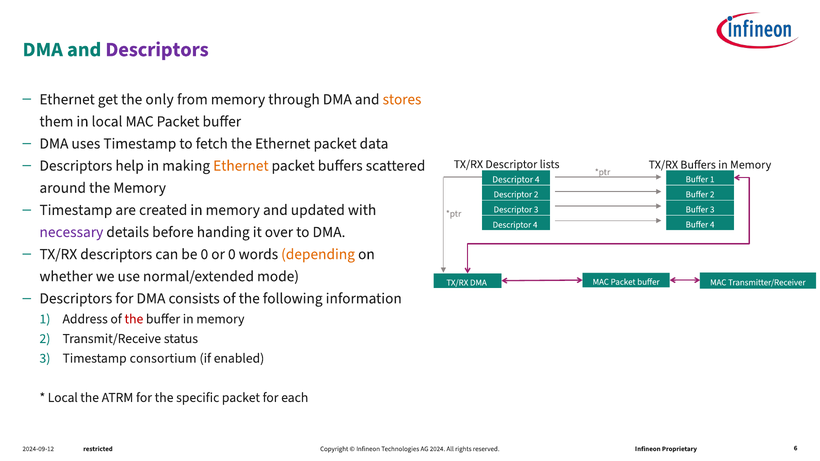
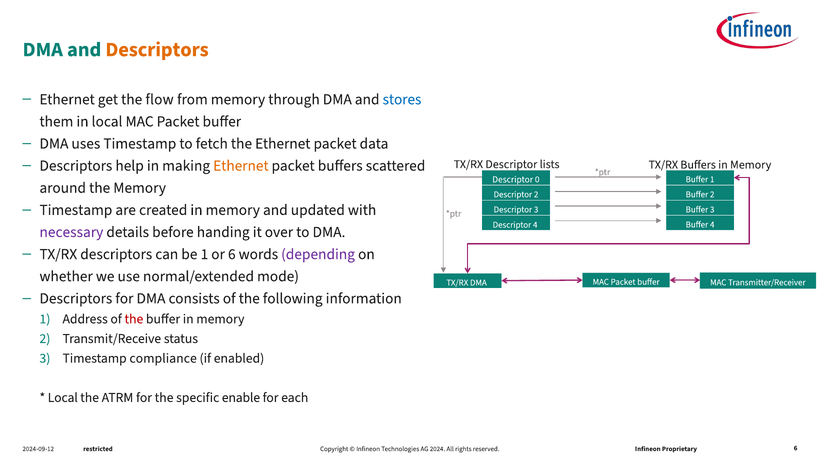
Descriptors at (157, 50) colour: purple -> orange
only: only -> flow
stores colour: orange -> blue
4 at (537, 179): 4 -> 0
be 0: 0 -> 1
or 0: 0 -> 6
depending colour: orange -> purple
consortium: consortium -> compliance
specific packet: packet -> enable
